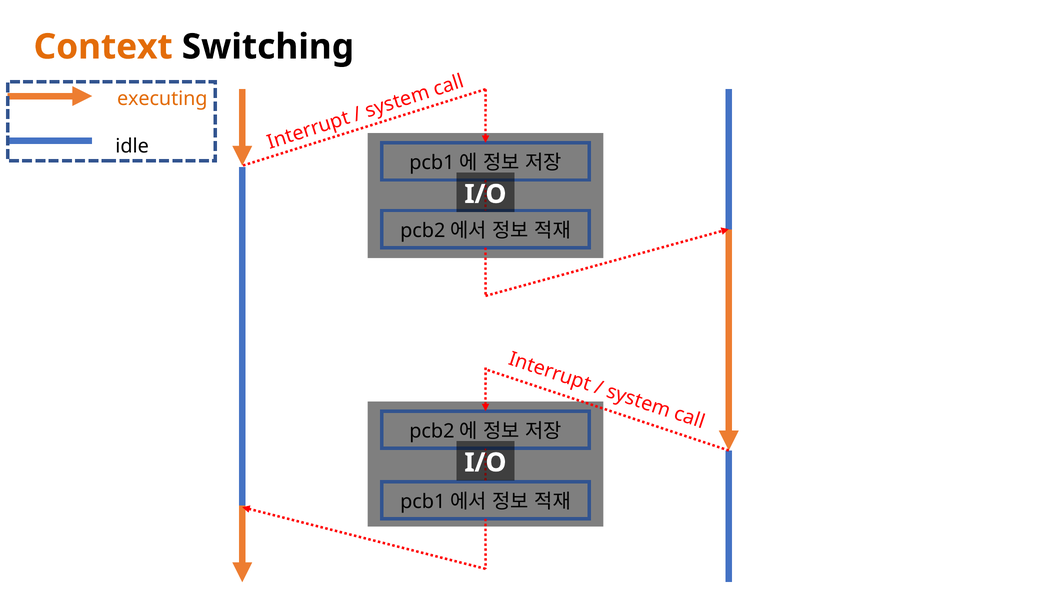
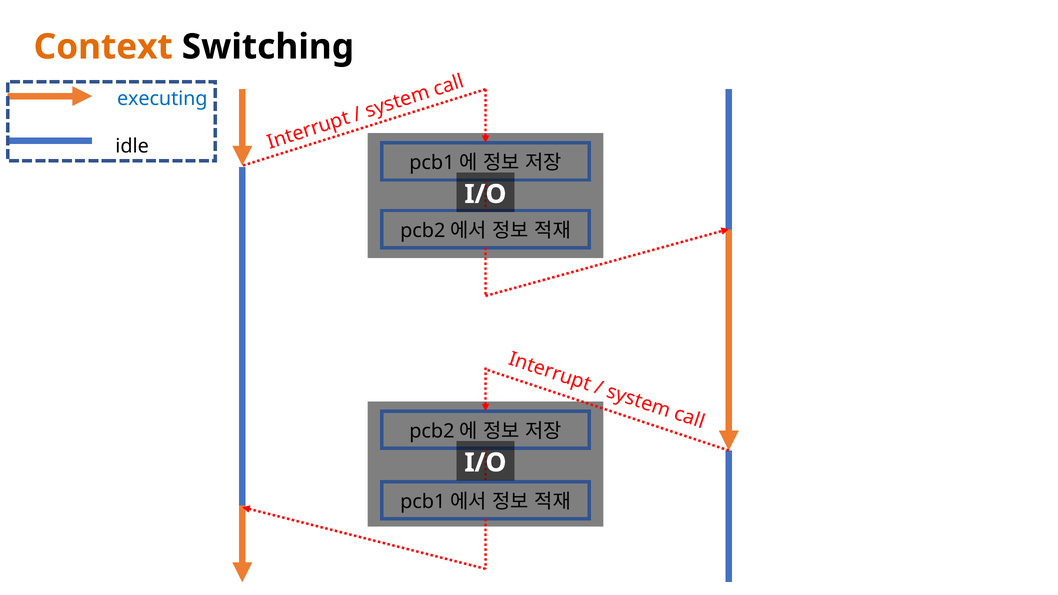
executing colour: orange -> blue
